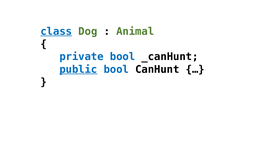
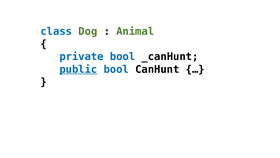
class underline: present -> none
